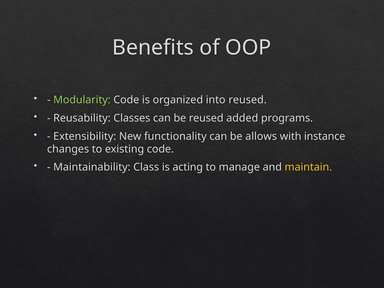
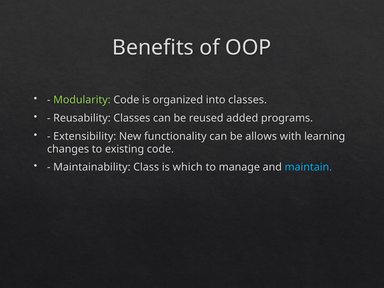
into reused: reused -> classes
instance: instance -> learning
acting: acting -> which
maintain colour: yellow -> light blue
